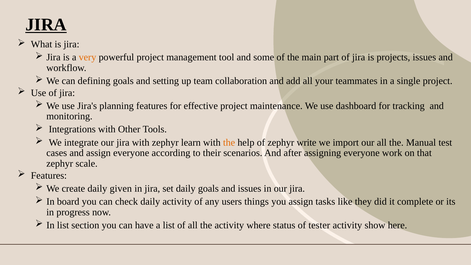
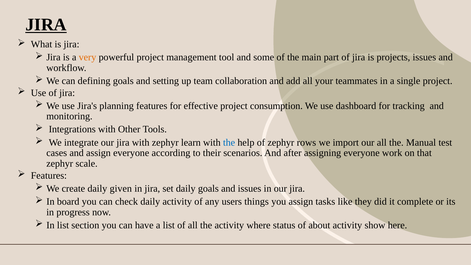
maintenance: maintenance -> consumption
the at (229, 142) colour: orange -> blue
write: write -> rows
tester: tester -> about
